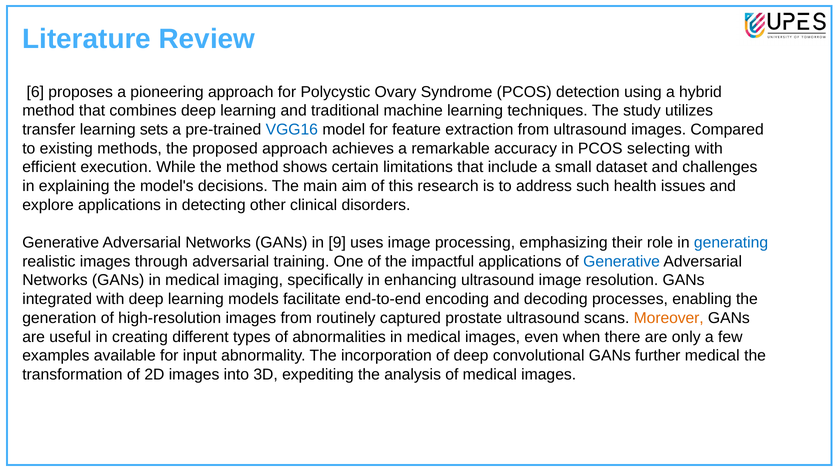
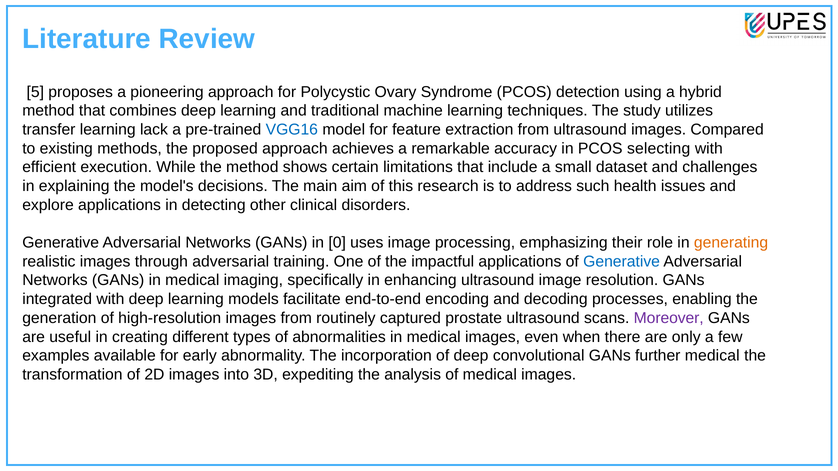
6: 6 -> 5
sets: sets -> lack
9: 9 -> 0
generating colour: blue -> orange
Moreover colour: orange -> purple
input: input -> early
